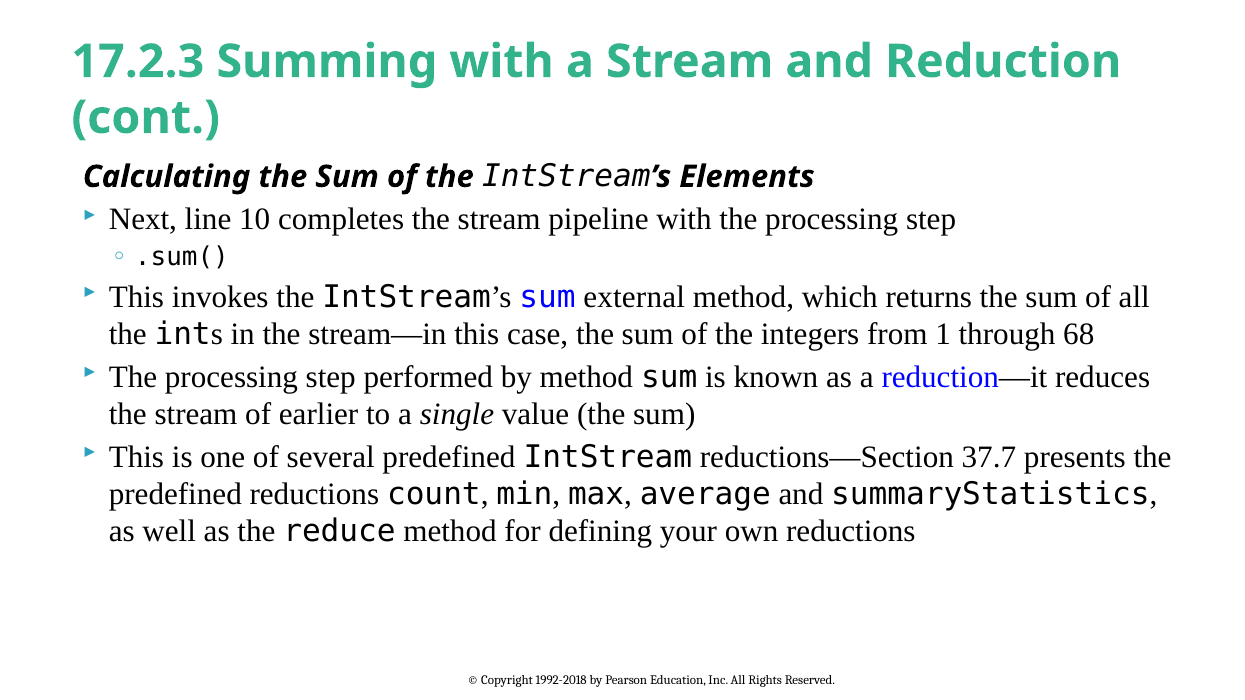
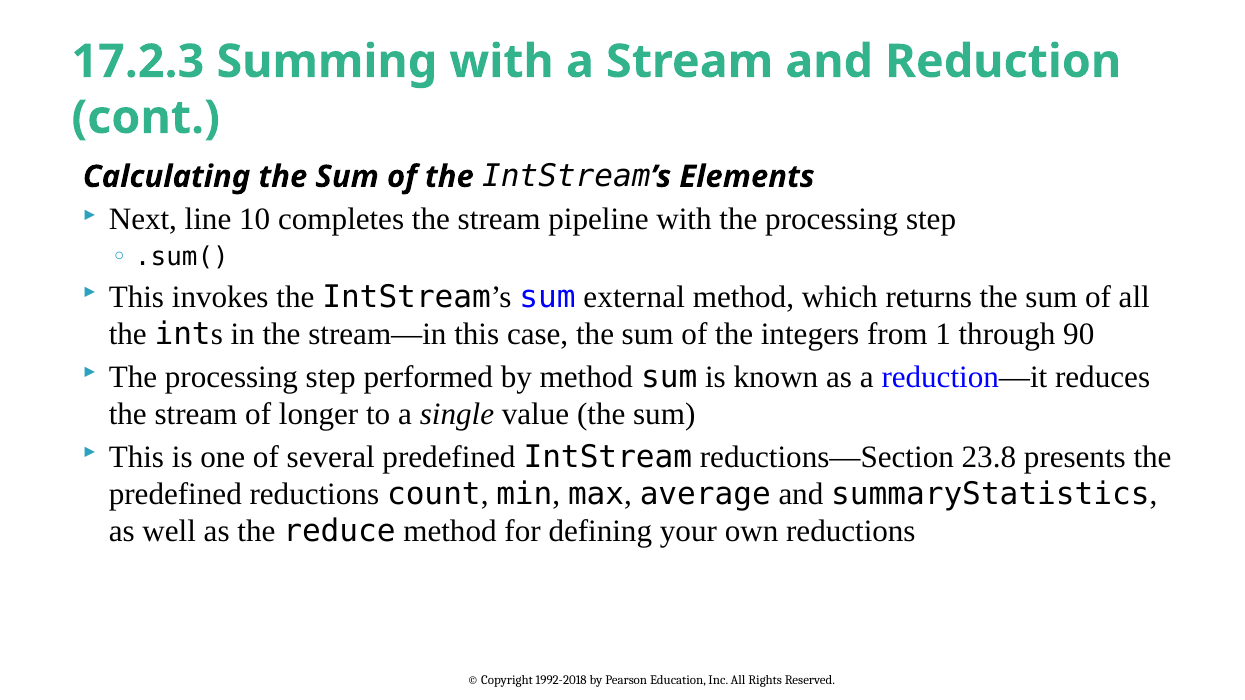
68: 68 -> 90
earlier: earlier -> longer
37.7: 37.7 -> 23.8
